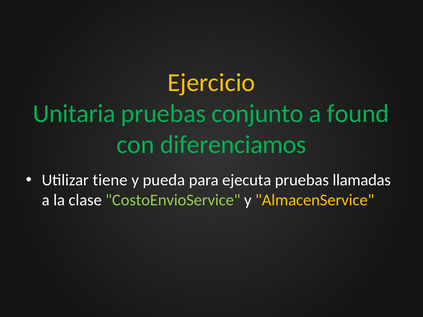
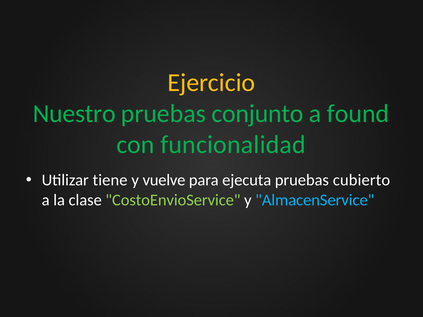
Unitaria: Unitaria -> Nuestro
diferenciamos: diferenciamos -> funcionalidad
pueda: pueda -> vuelve
llamadas: llamadas -> cubierto
AlmacenService colour: yellow -> light blue
